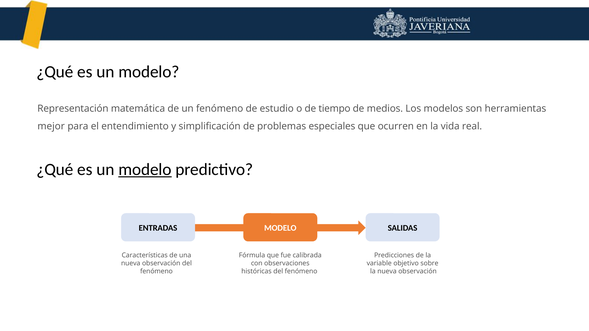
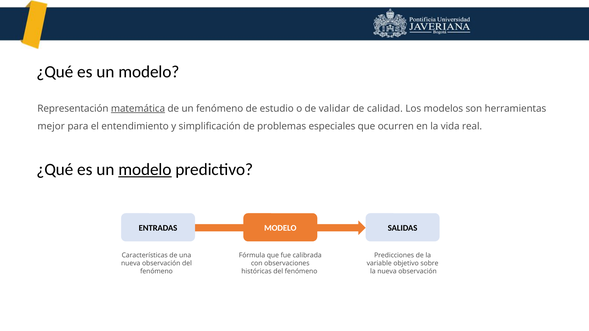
matemática underline: none -> present
tiempo: tiempo -> validar
medios: medios -> calidad
